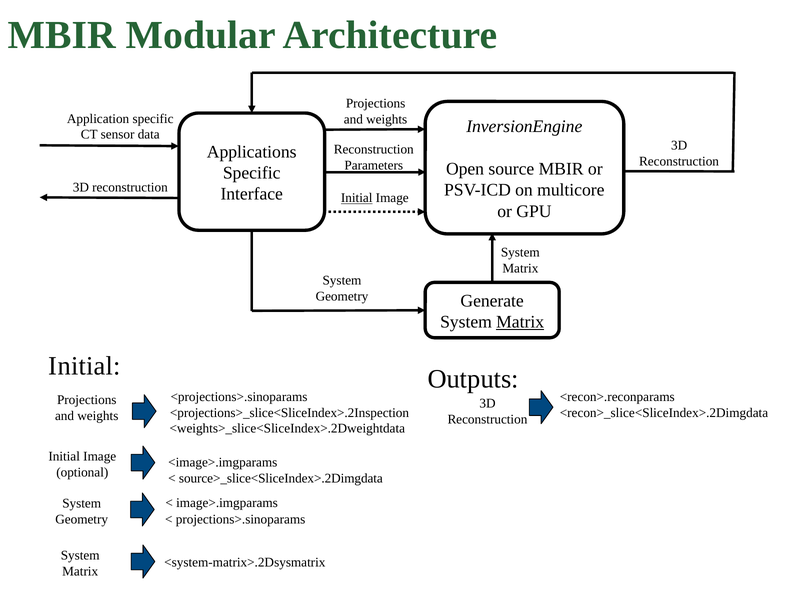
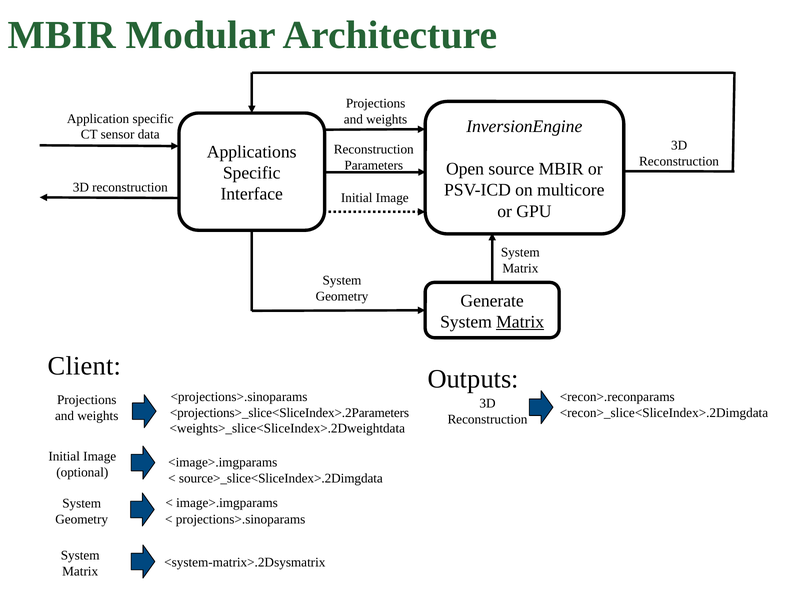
Initial at (357, 198) underline: present -> none
Initial at (85, 366): Initial -> Client
<projections>_slice<SliceIndex>.2Inspection: <projections>_slice<SliceIndex>.2Inspection -> <projections>_slice<SliceIndex>.2Parameters
